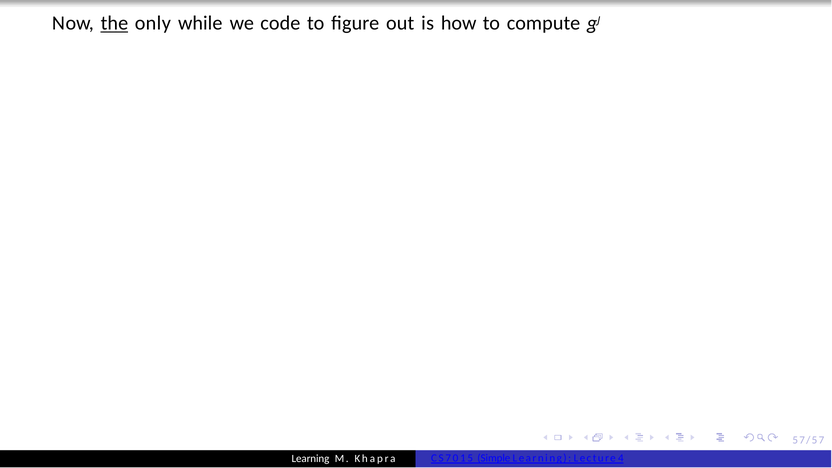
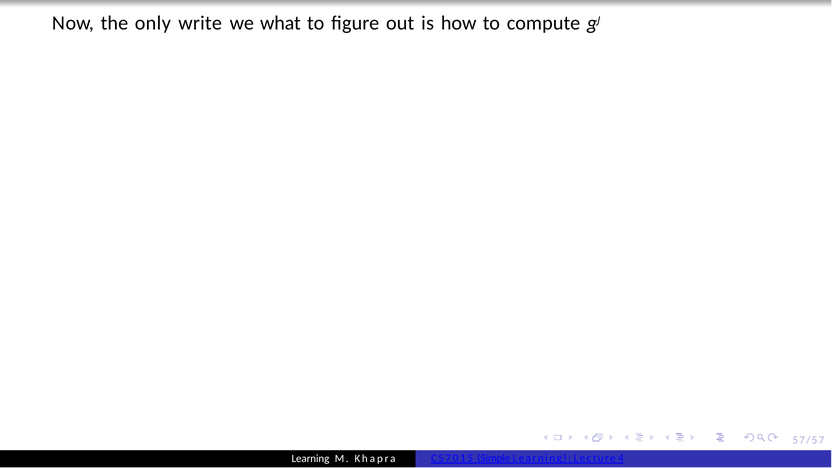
the underline: present -> none
while: while -> write
code: code -> what
